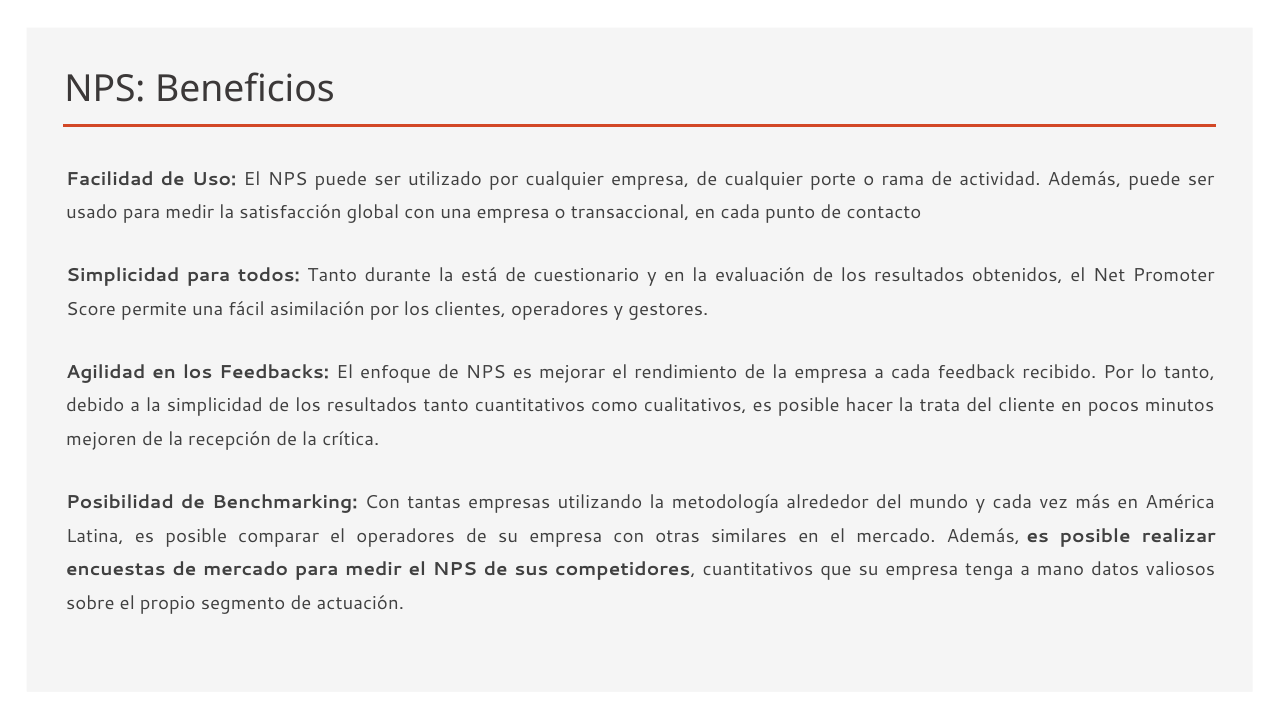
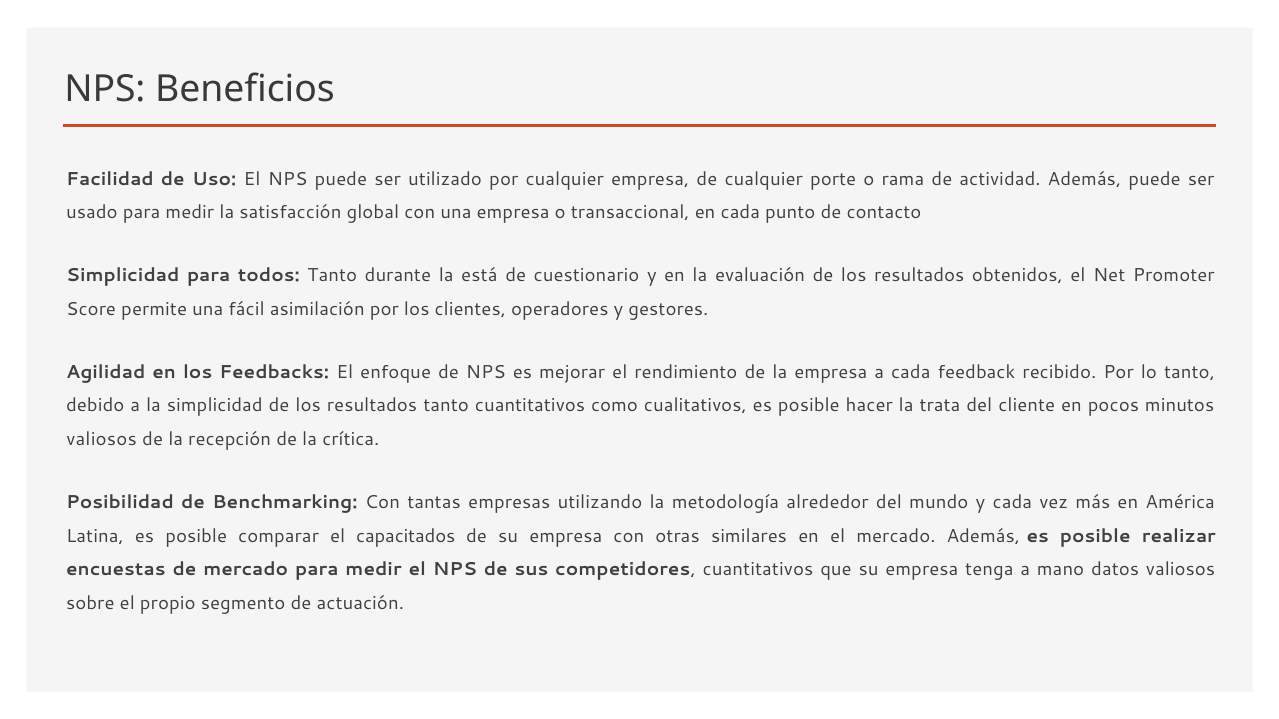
mejoren at (102, 440): mejoren -> valiosos
el operadores: operadores -> capacitados
